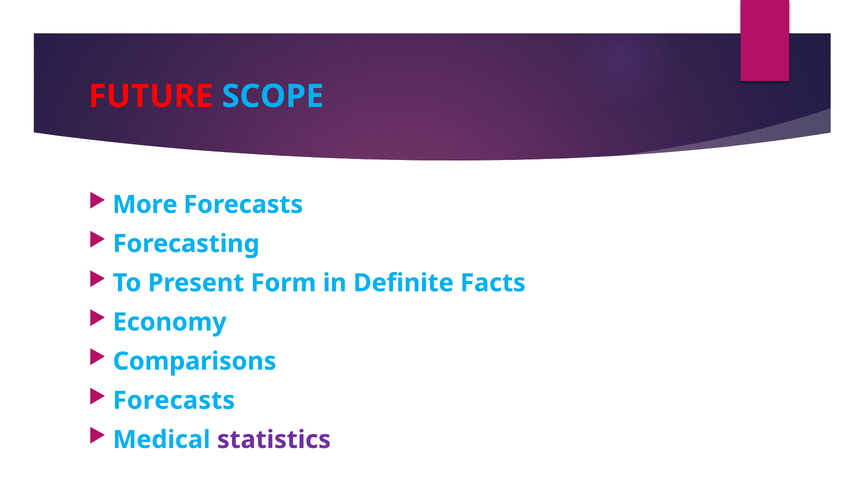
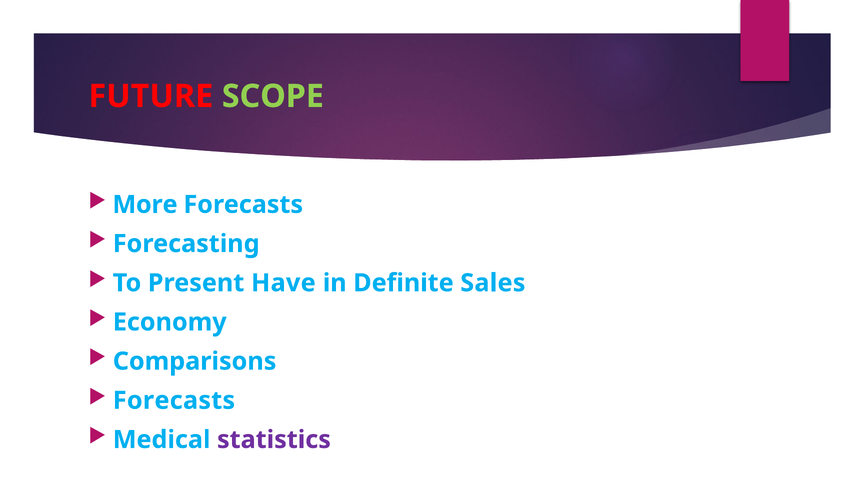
SCOPE colour: light blue -> light green
Form: Form -> Have
Facts: Facts -> Sales
